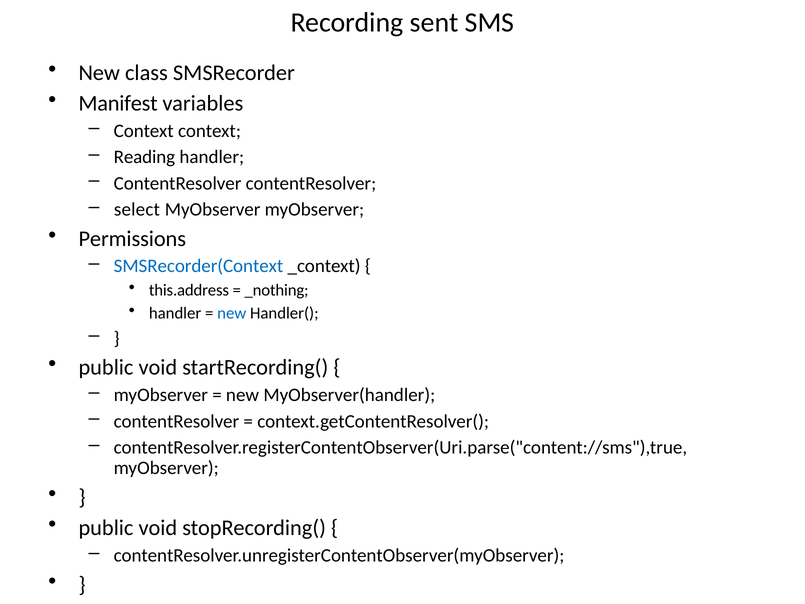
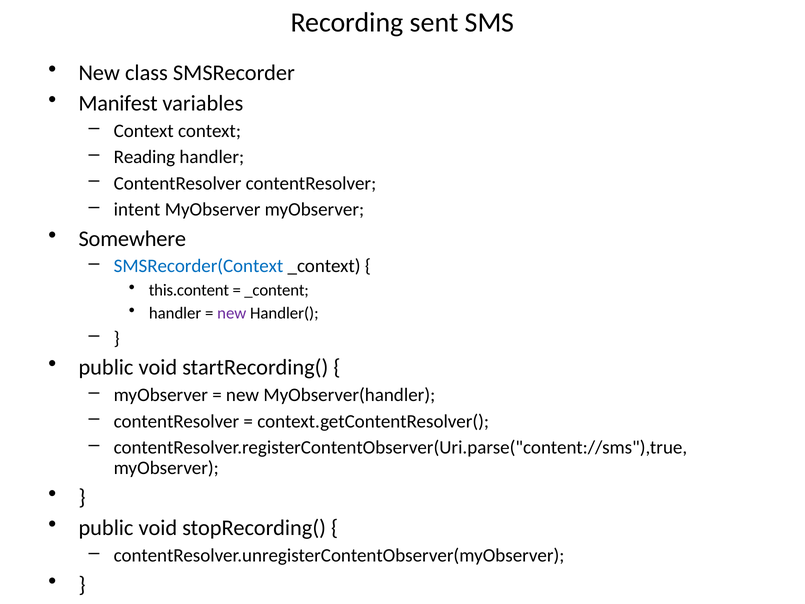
select: select -> intent
Permissions: Permissions -> Somewhere
this.address: this.address -> this.content
_nothing: _nothing -> _content
new at (232, 313) colour: blue -> purple
